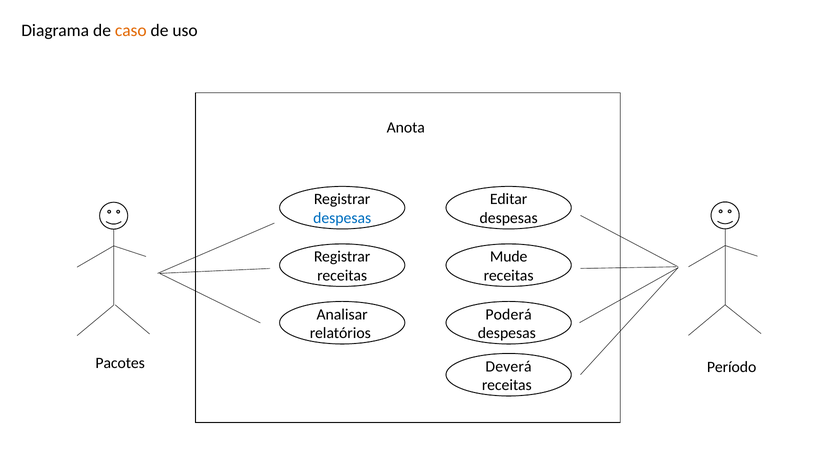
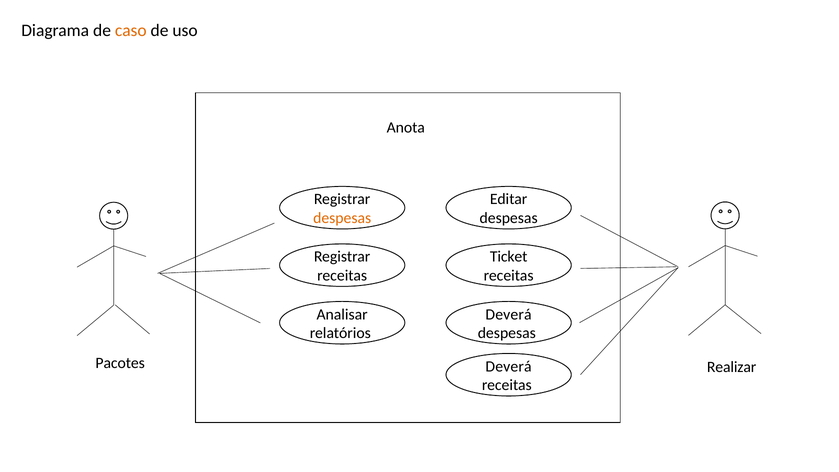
despesas at (342, 218) colour: blue -> orange
Mude: Mude -> Ticket
Poderá at (509, 314): Poderá -> Deverá
Período: Período -> Realizar
